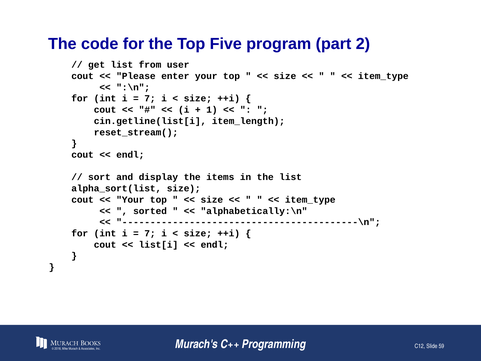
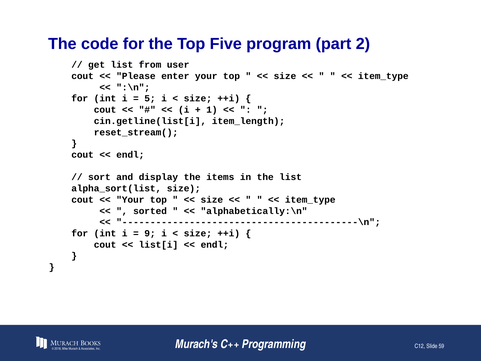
7 at (150, 98): 7 -> 5
7 at (150, 233): 7 -> 9
